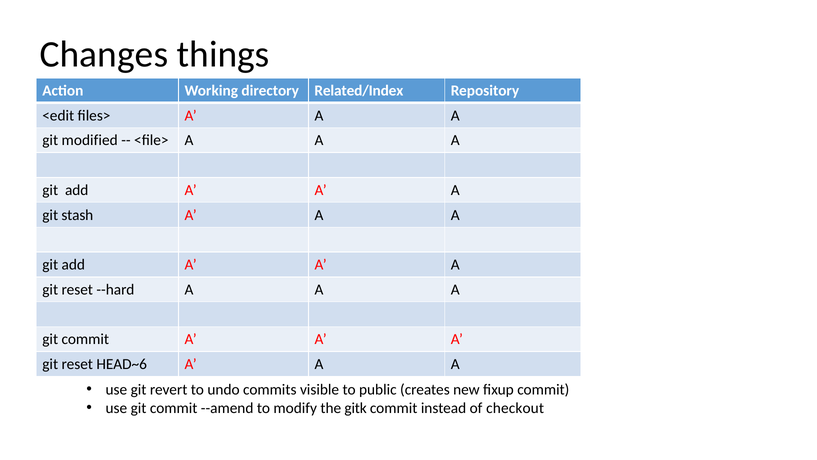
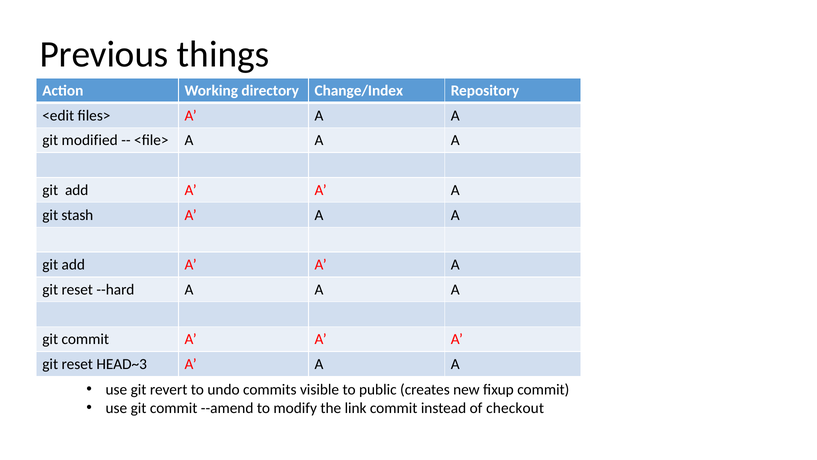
Changes: Changes -> Previous
Related/Index: Related/Index -> Change/Index
HEAD~6: HEAD~6 -> HEAD~3
gitk: gitk -> link
